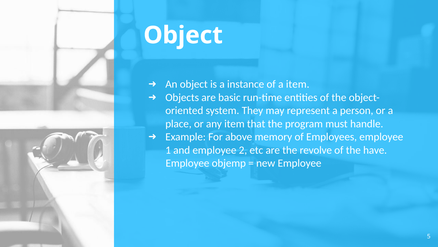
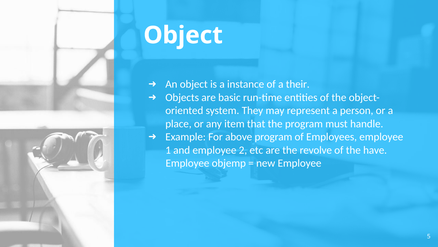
a item: item -> their
above memory: memory -> program
